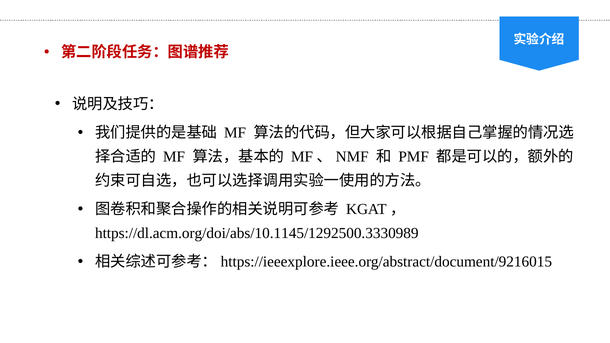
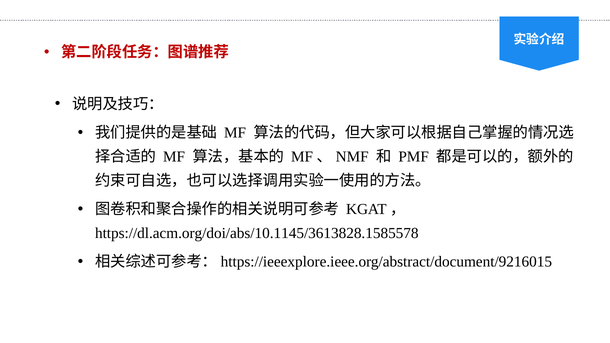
https://dl.acm.org/doi/abs/10.1145/1292500.3330989: https://dl.acm.org/doi/abs/10.1145/1292500.3330989 -> https://dl.acm.org/doi/abs/10.1145/3613828.1585578
